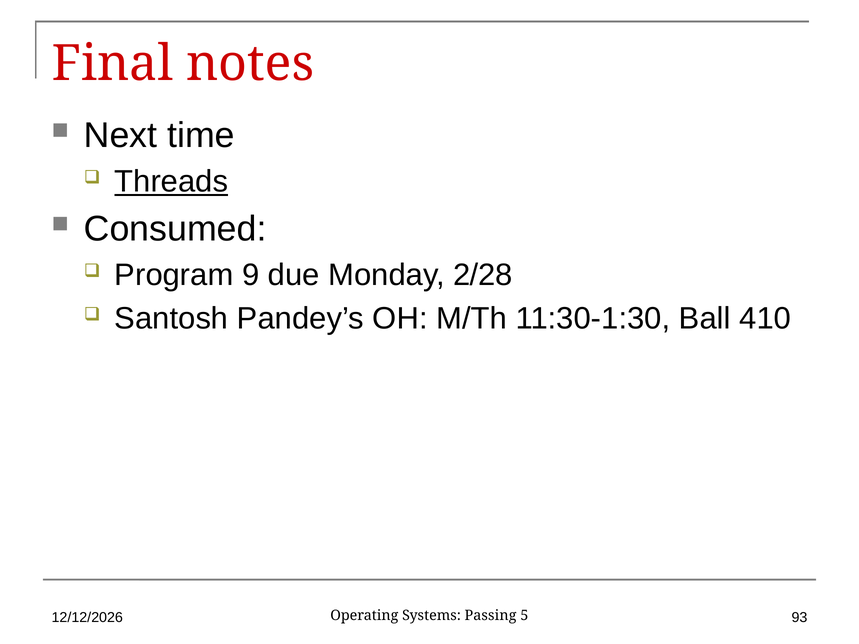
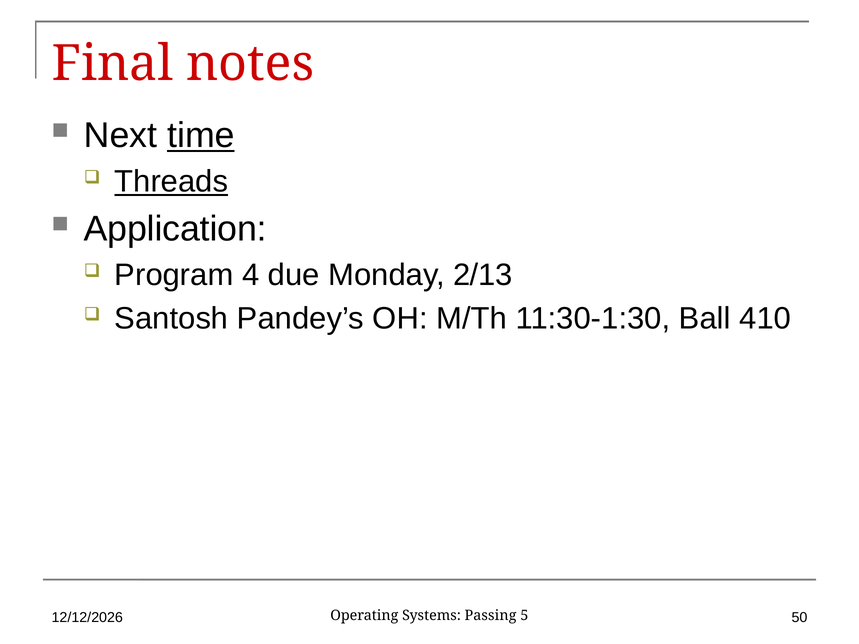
time underline: none -> present
Consumed: Consumed -> Application
9: 9 -> 4
2/28: 2/28 -> 2/13
93: 93 -> 50
